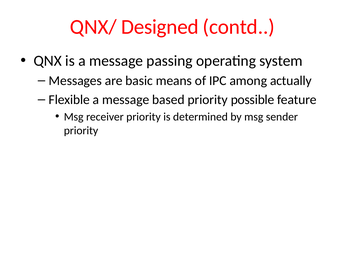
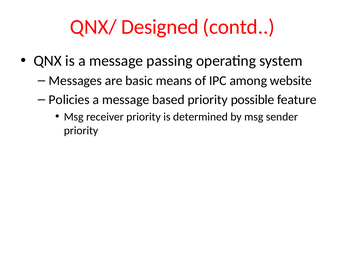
actually: actually -> website
Flexible: Flexible -> Policies
